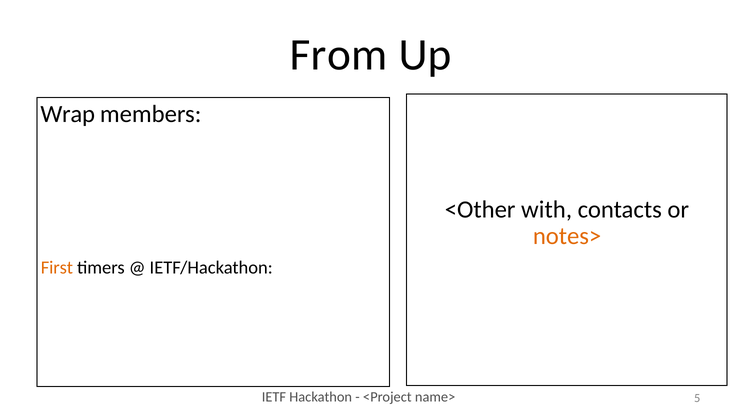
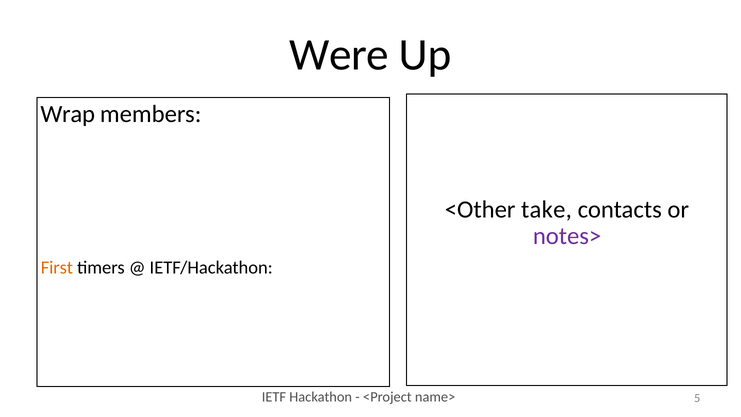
From: From -> Were
with: with -> take
notes> colour: orange -> purple
